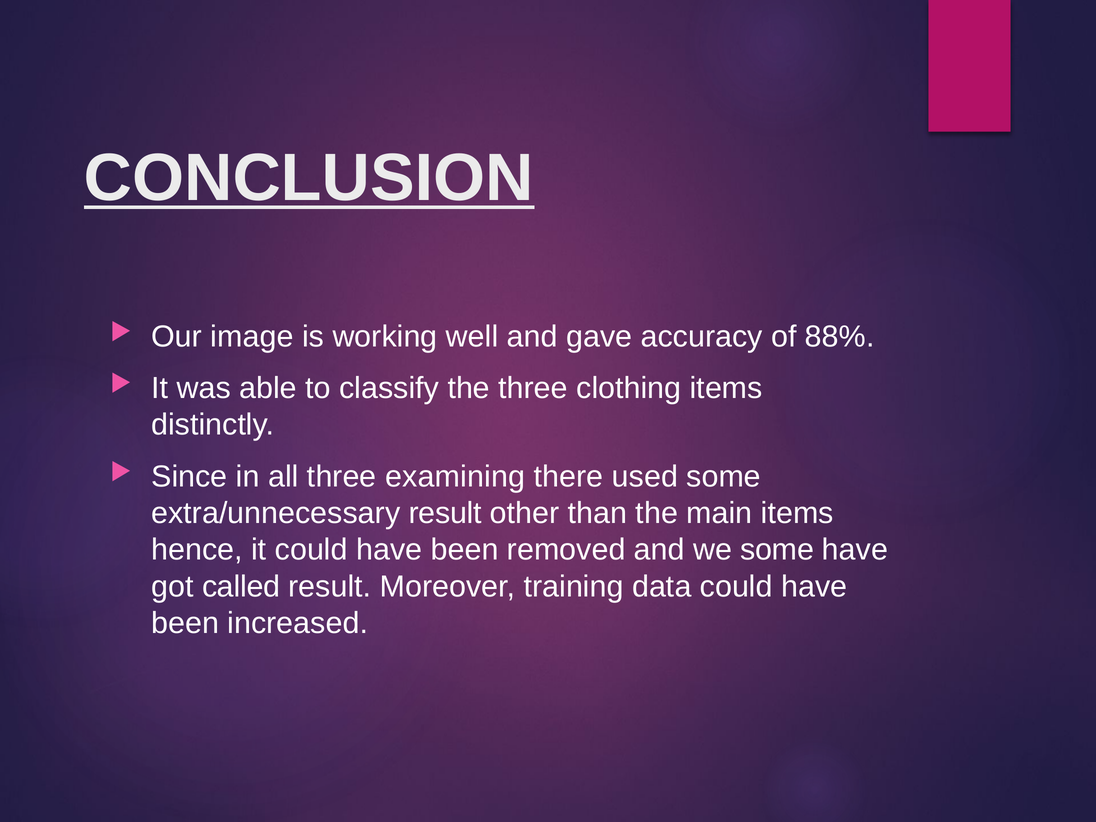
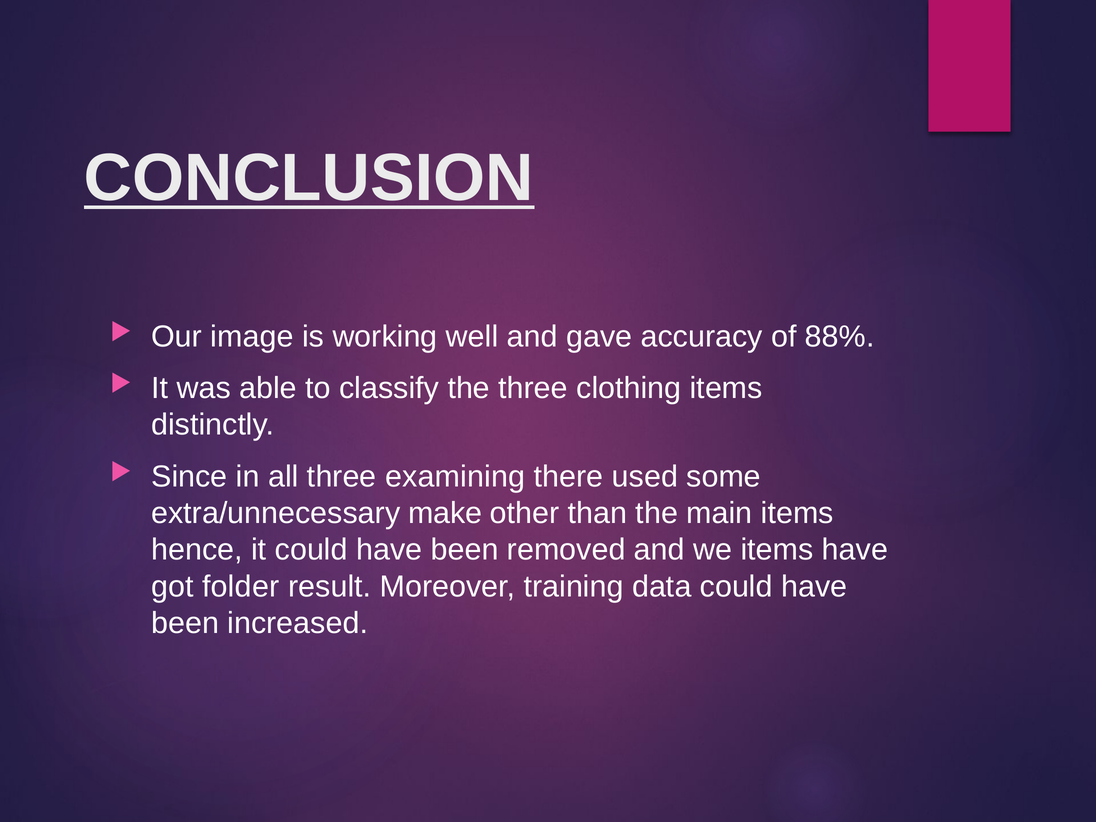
extra/unnecessary result: result -> make
we some: some -> items
called: called -> folder
